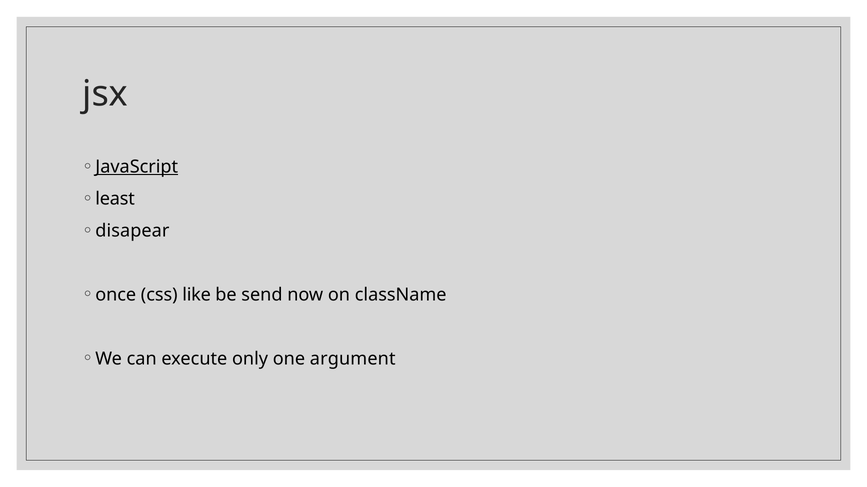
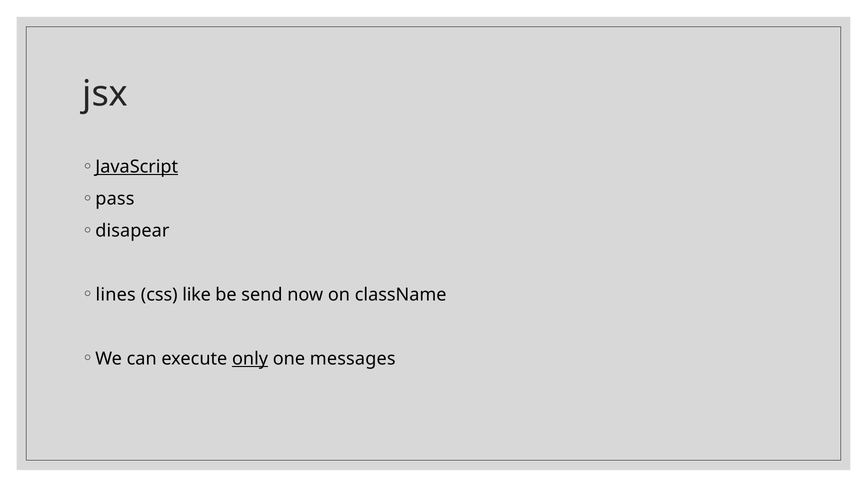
least: least -> pass
once: once -> lines
only underline: none -> present
argument: argument -> messages
